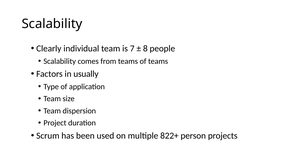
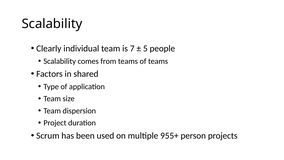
8: 8 -> 5
usually: usually -> shared
822+: 822+ -> 955+
